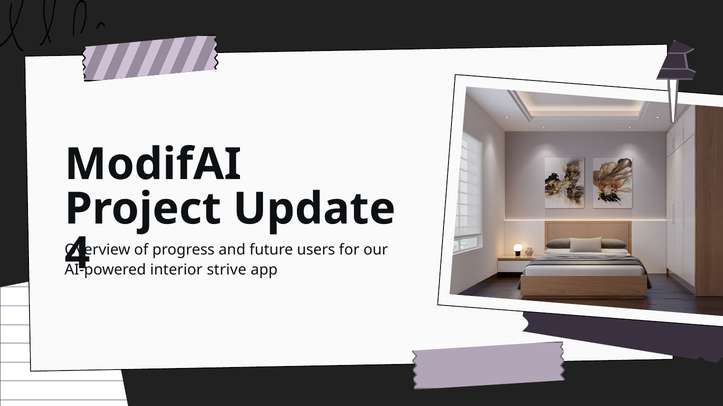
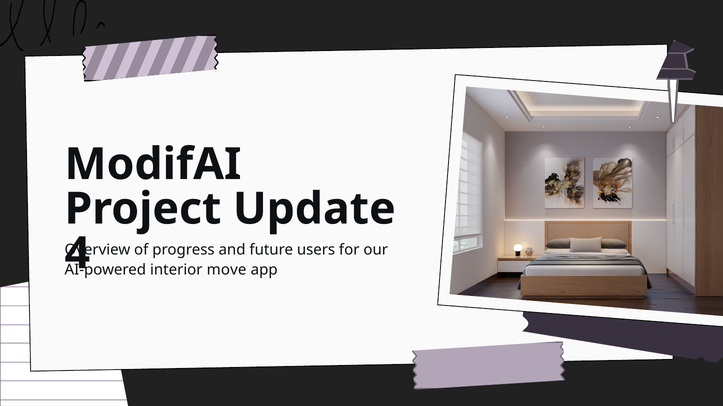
strive: strive -> move
